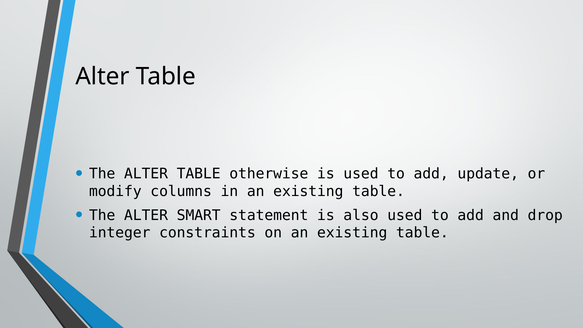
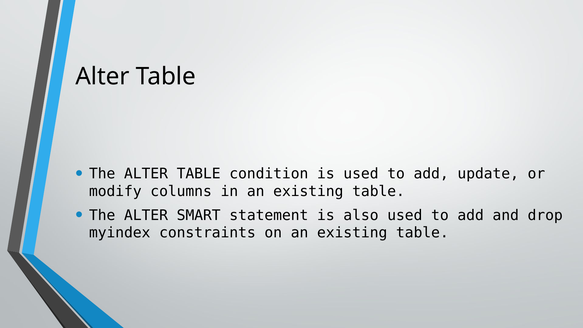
otherwise: otherwise -> condition
integer: integer -> myindex
